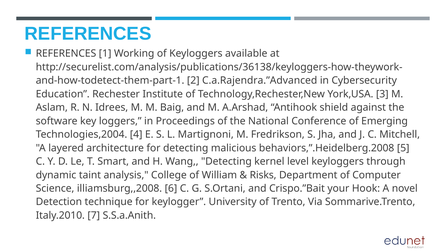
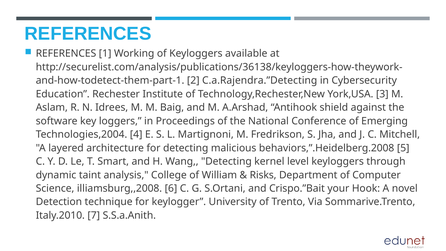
C.a.Rajendra.”Advanced: C.a.Rajendra.”Advanced -> C.a.Rajendra.”Detecting
